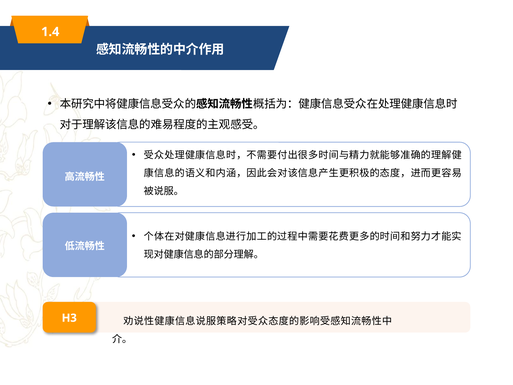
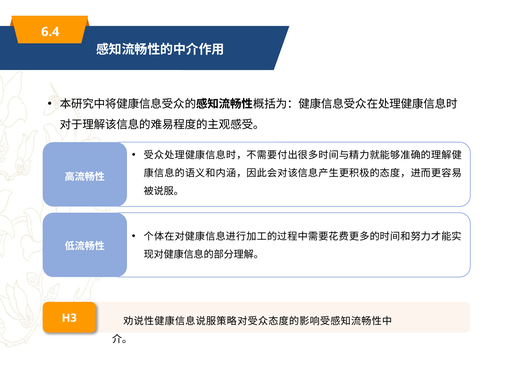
1.4: 1.4 -> 6.4
